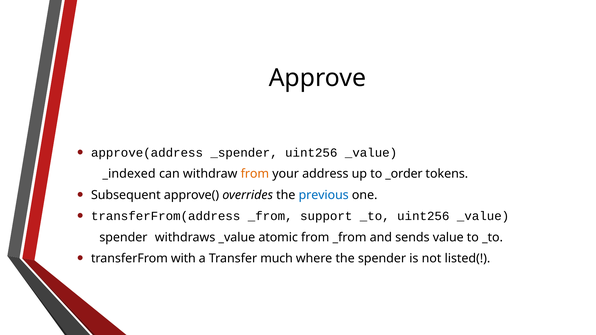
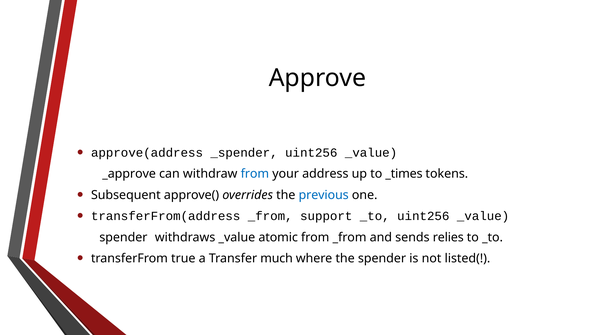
_indexed: _indexed -> _approve
from at (255, 174) colour: orange -> blue
_order: _order -> _times
value: value -> relies
with: with -> true
